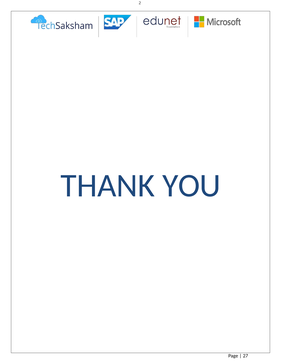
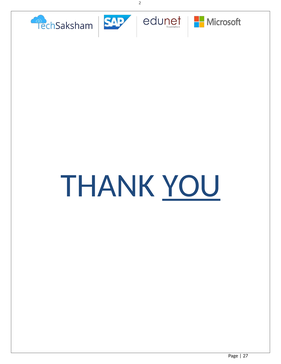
YOU underline: none -> present
